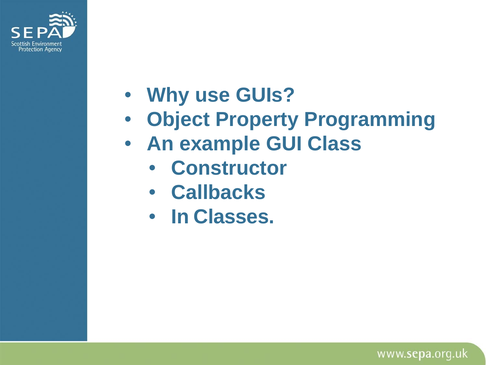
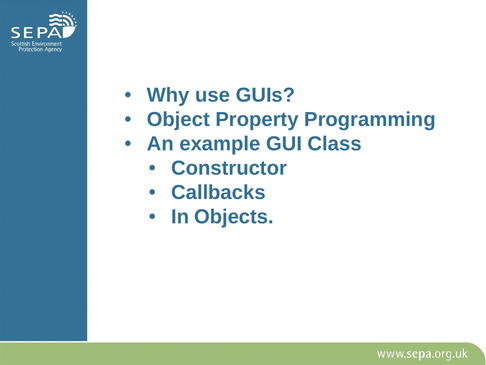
Classes: Classes -> Objects
